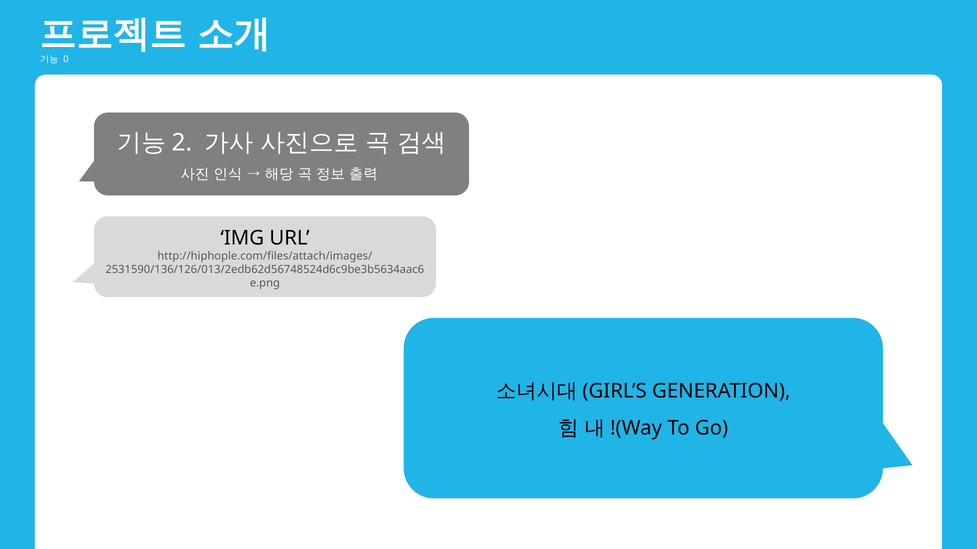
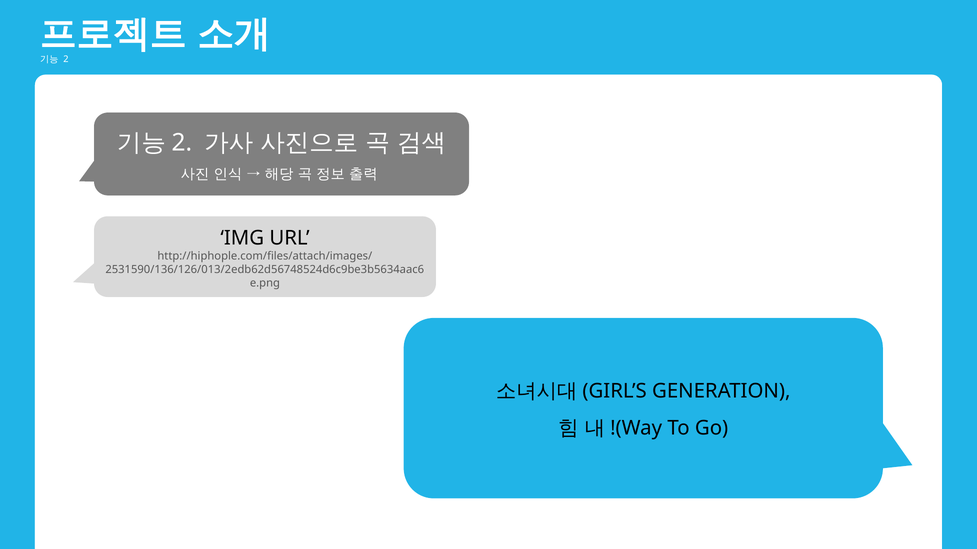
0 at (66, 59): 0 -> 2
